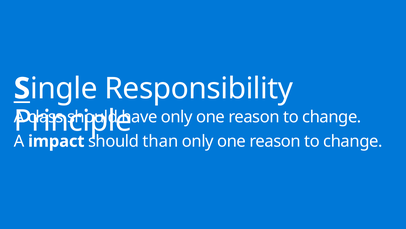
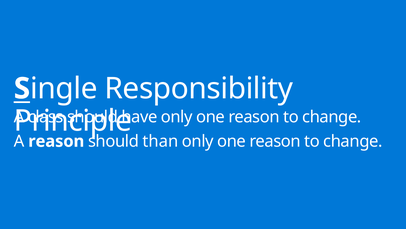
impact at (56, 141): impact -> reason
